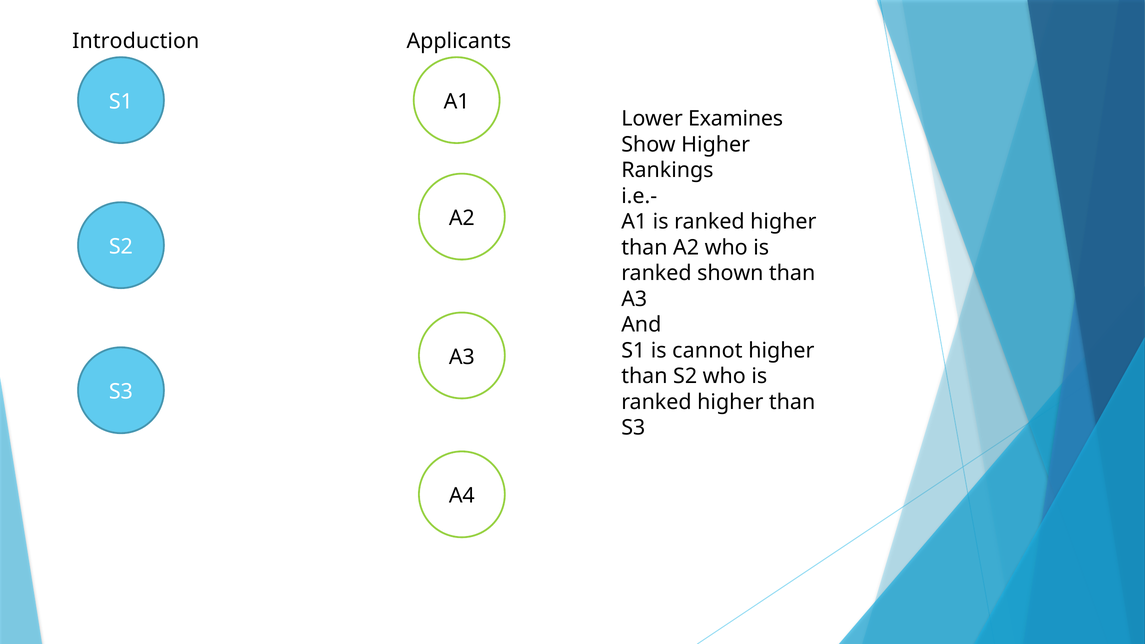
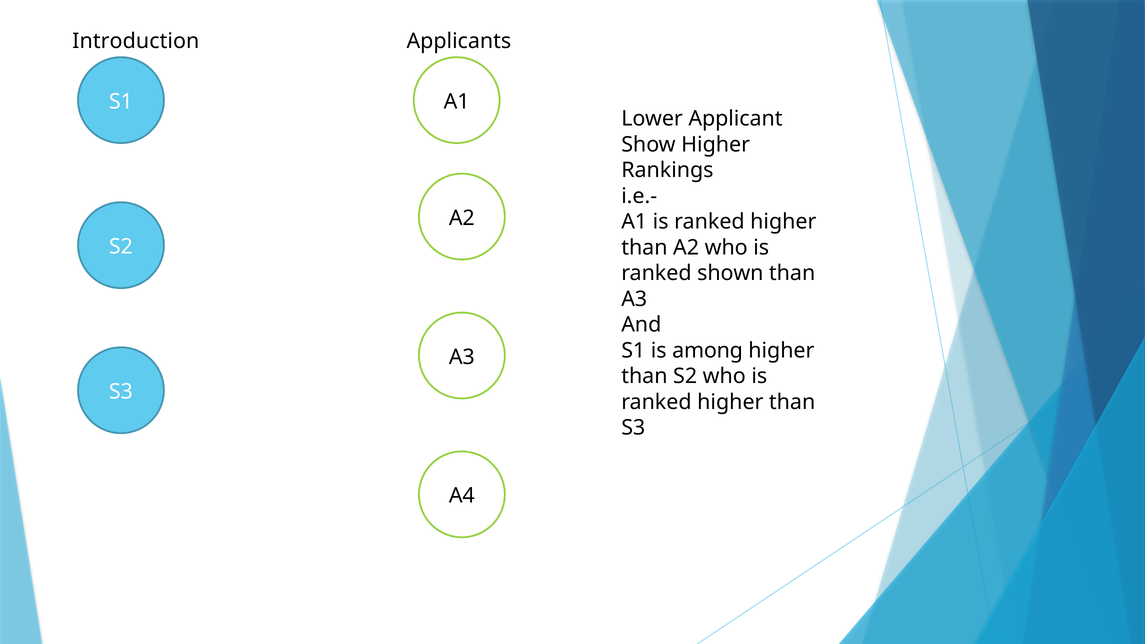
Examines: Examines -> Applicant
cannot: cannot -> among
